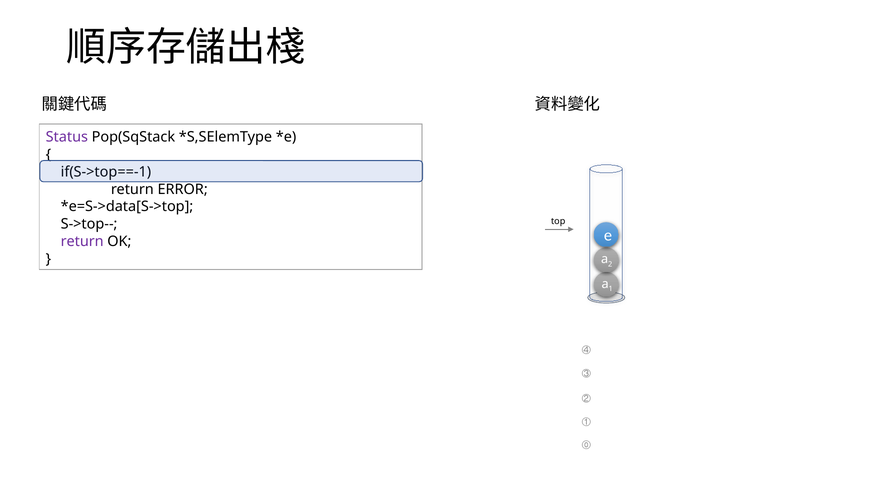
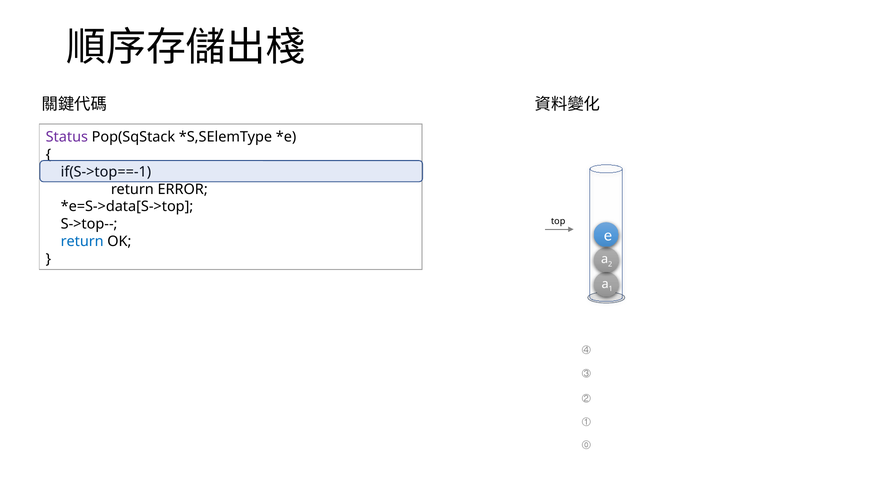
return at (82, 242) colour: purple -> blue
